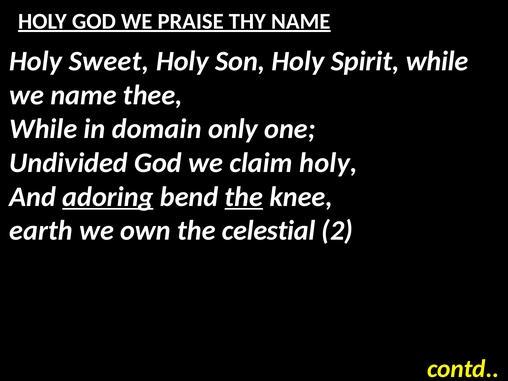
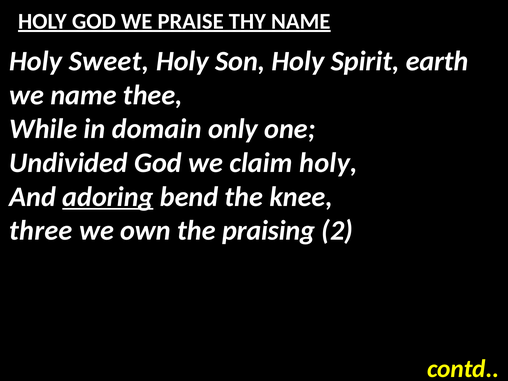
Spirit while: while -> earth
the at (244, 197) underline: present -> none
earth: earth -> three
celestial: celestial -> praising
